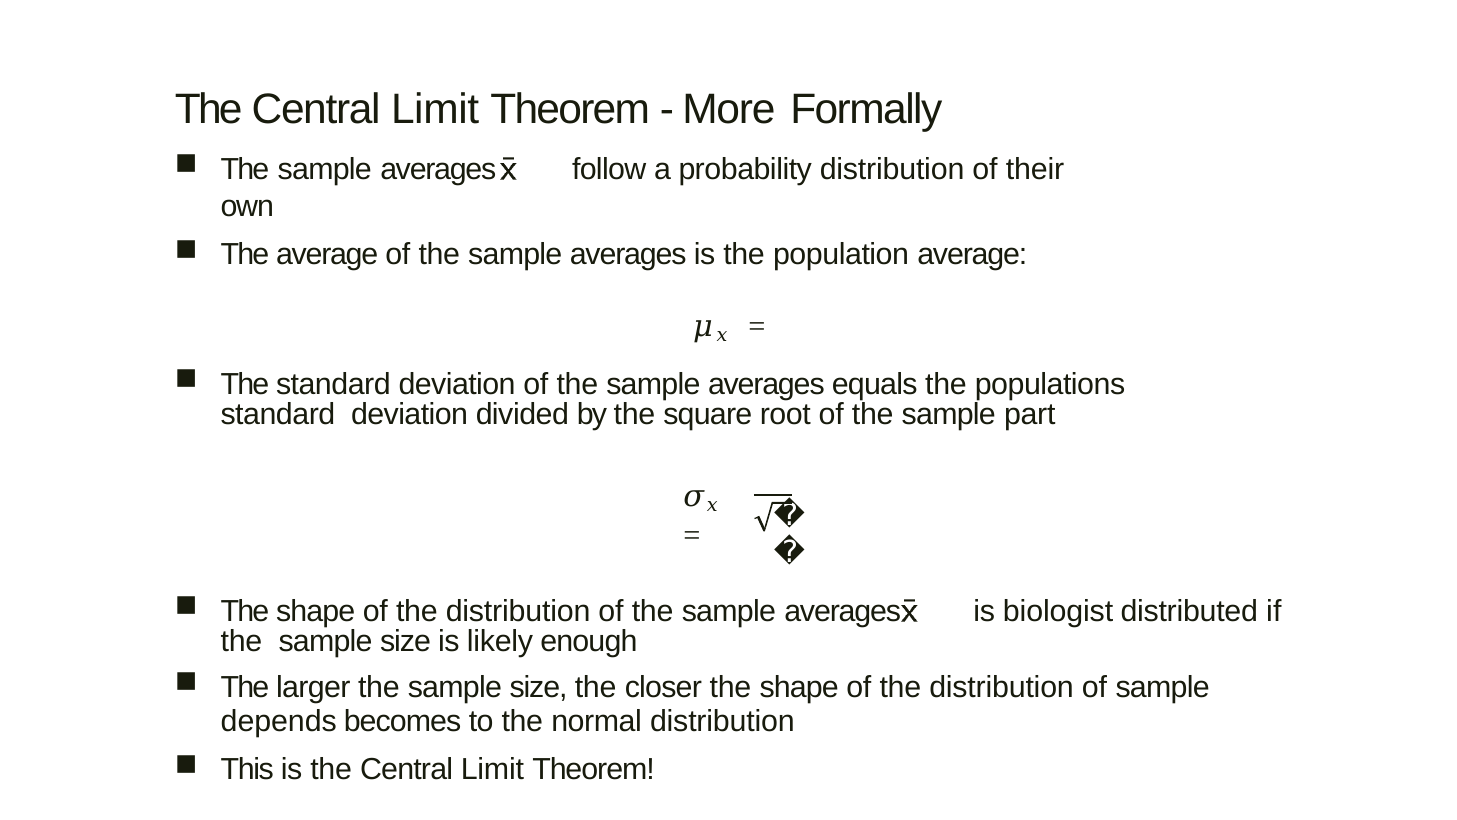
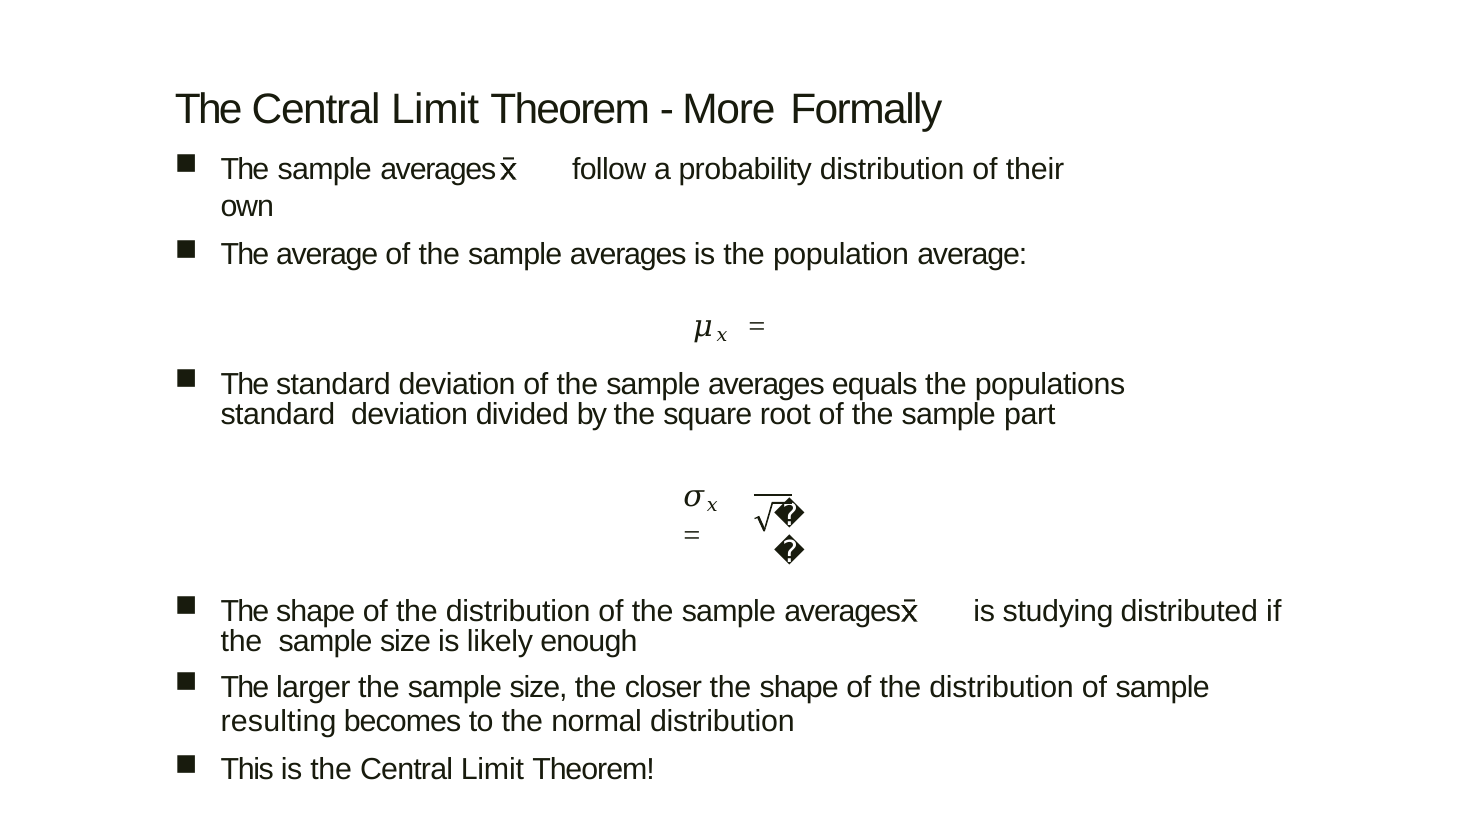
biologist: biologist -> studying
depends: depends -> resulting
